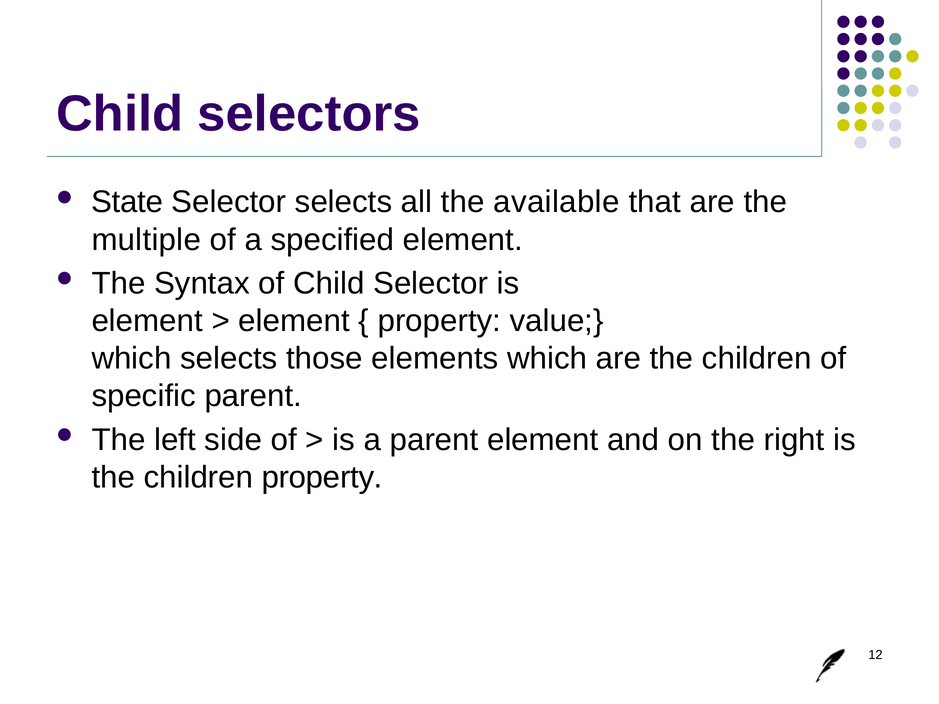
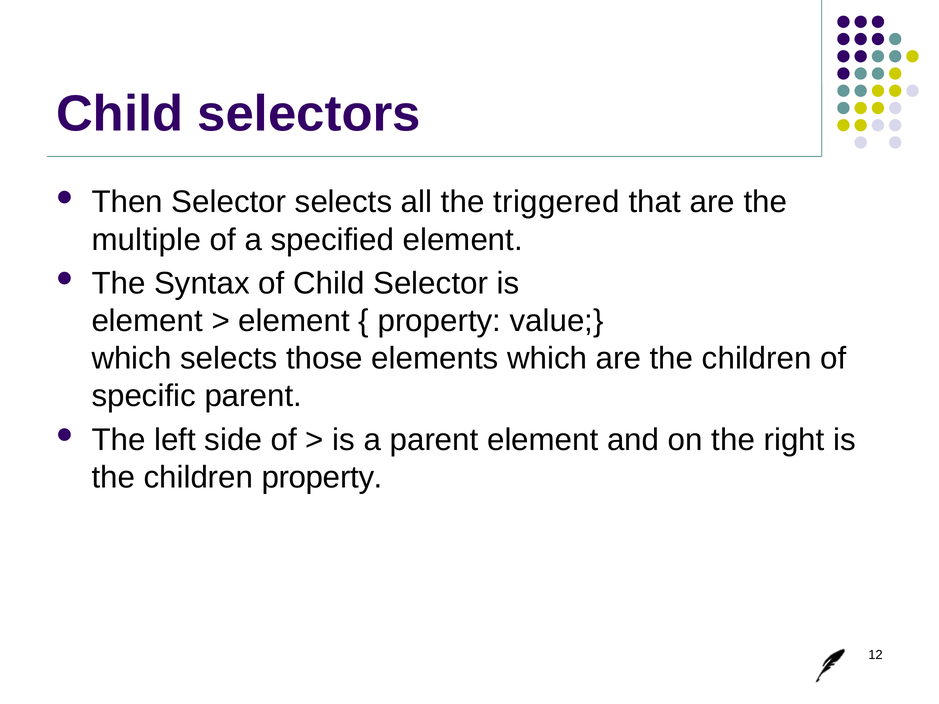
State: State -> Then
available: available -> triggered
